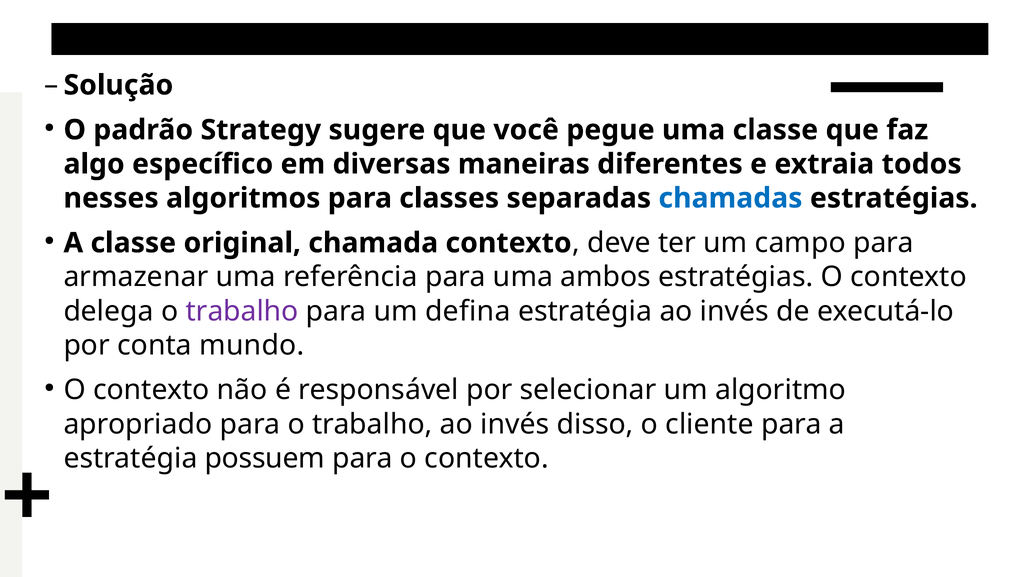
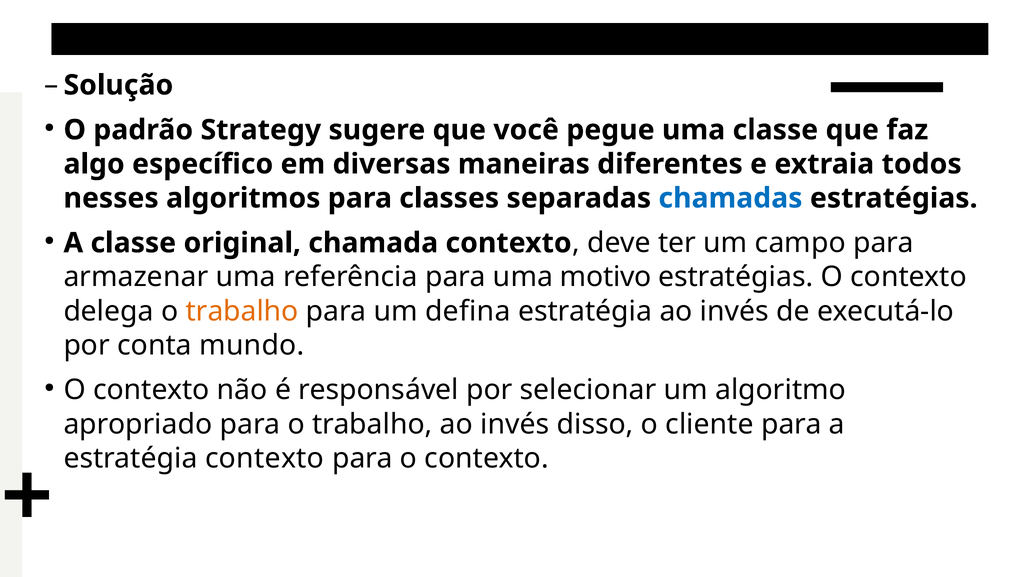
ambos: ambos -> motivo
trabalho at (242, 311) colour: purple -> orange
estratégia possuem: possuem -> contexto
